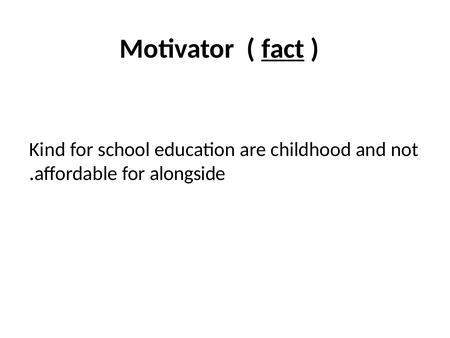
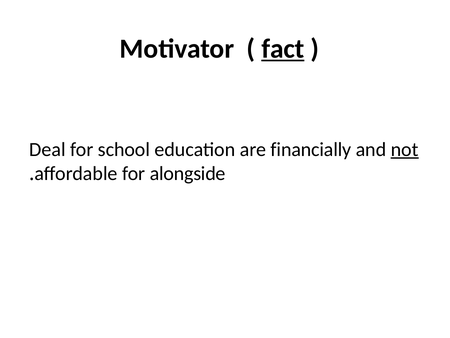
Kind: Kind -> Deal
childhood: childhood -> financially
not underline: none -> present
